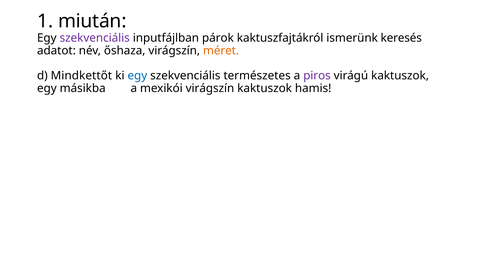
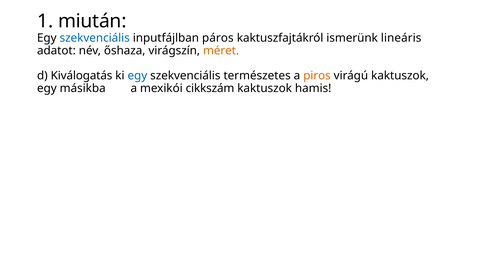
szekvenciális at (95, 38) colour: purple -> blue
párok: párok -> páros
keresés: keresés -> lineáris
Mindkettőt: Mindkettőt -> Kiválogatás
piros colour: purple -> orange
mexikói virágszín: virágszín -> cikkszám
